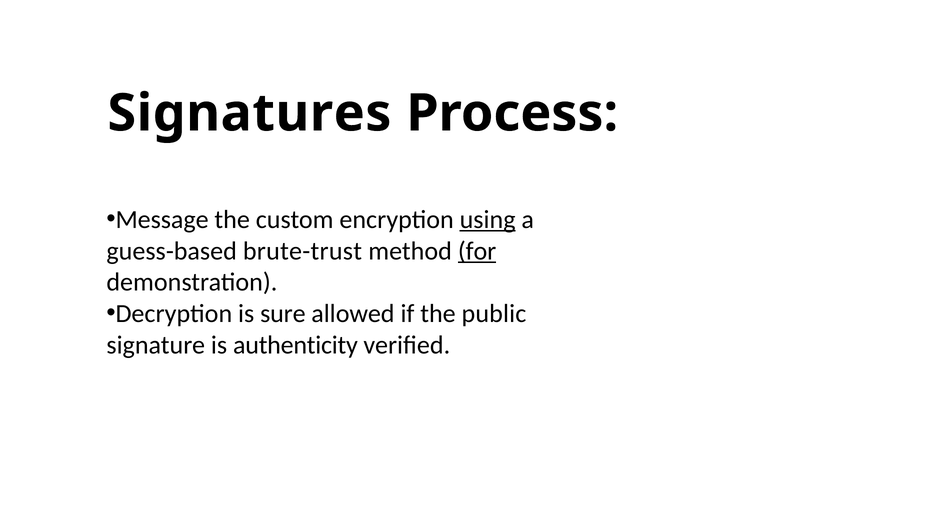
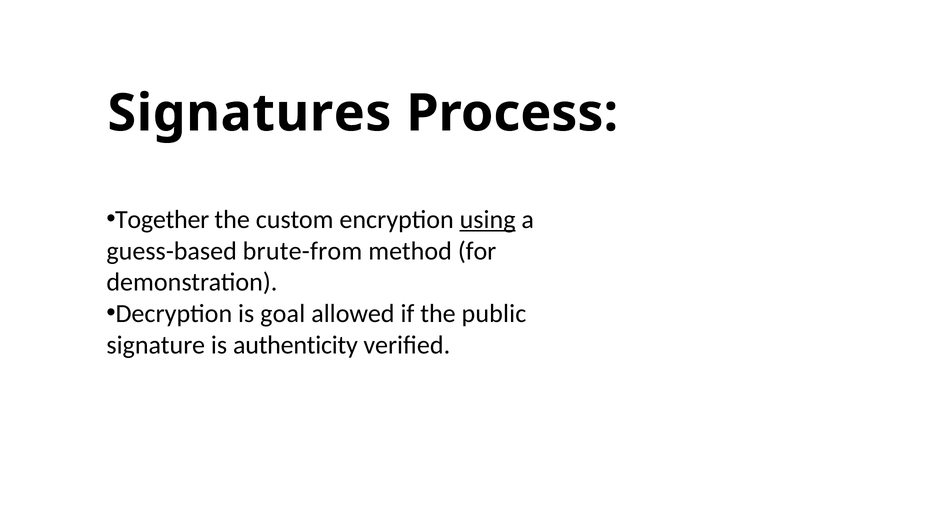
Message: Message -> Together
brute-trust: brute-trust -> brute-from
for underline: present -> none
sure: sure -> goal
